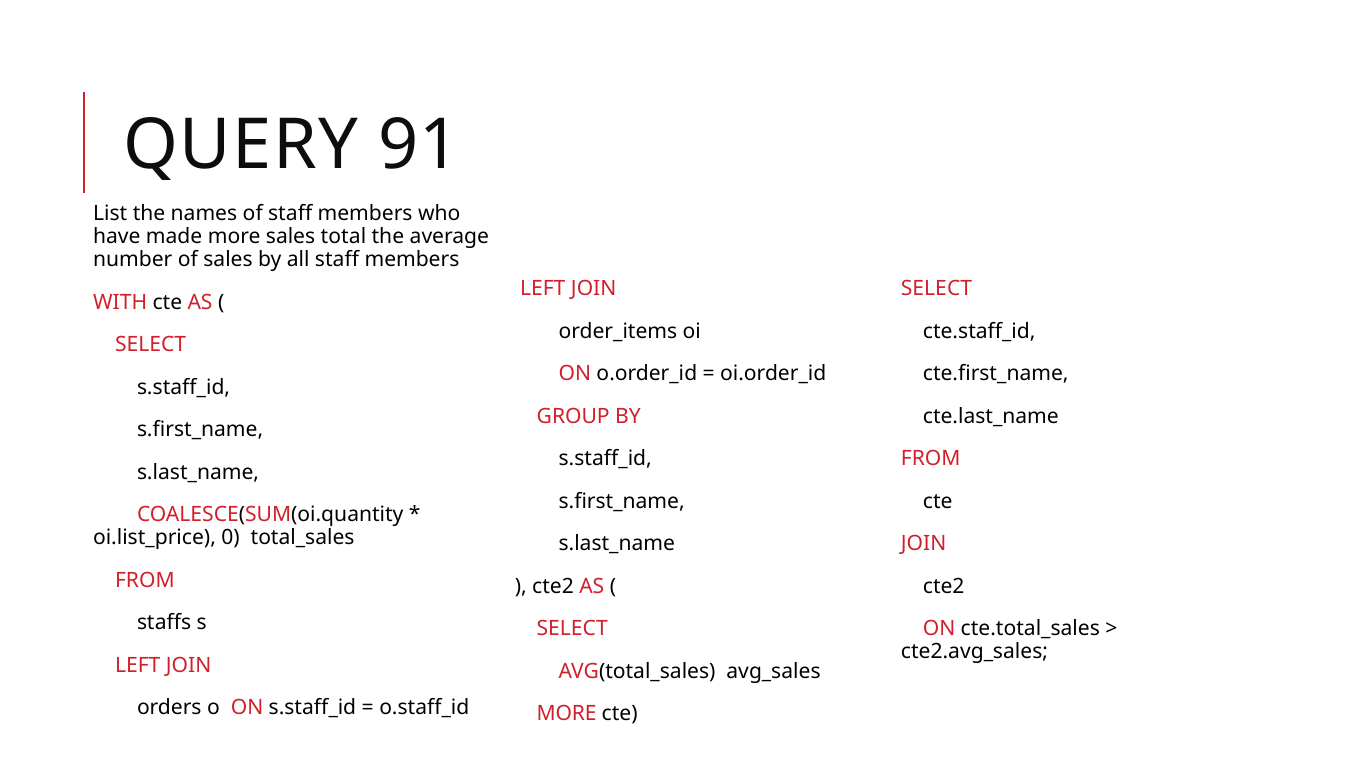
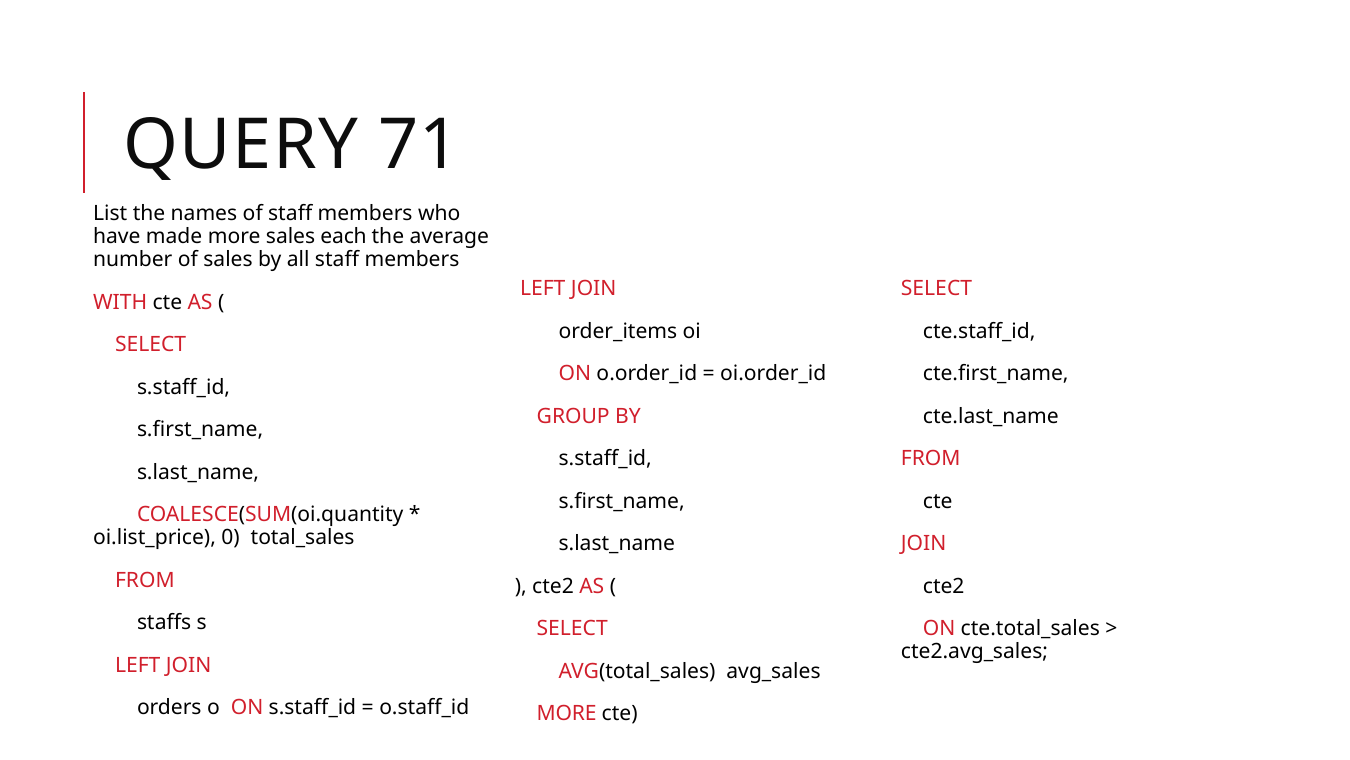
91: 91 -> 71
total: total -> each
